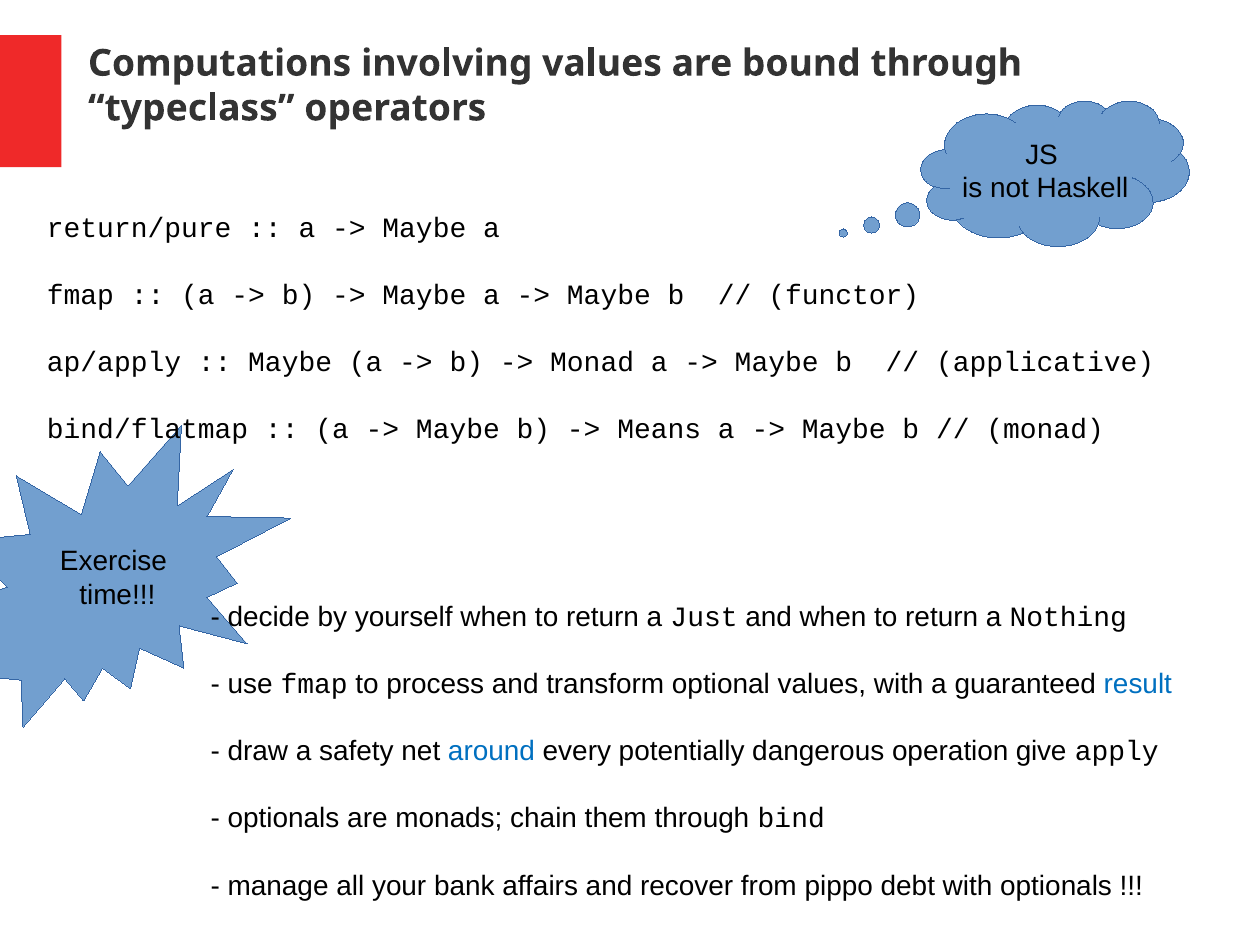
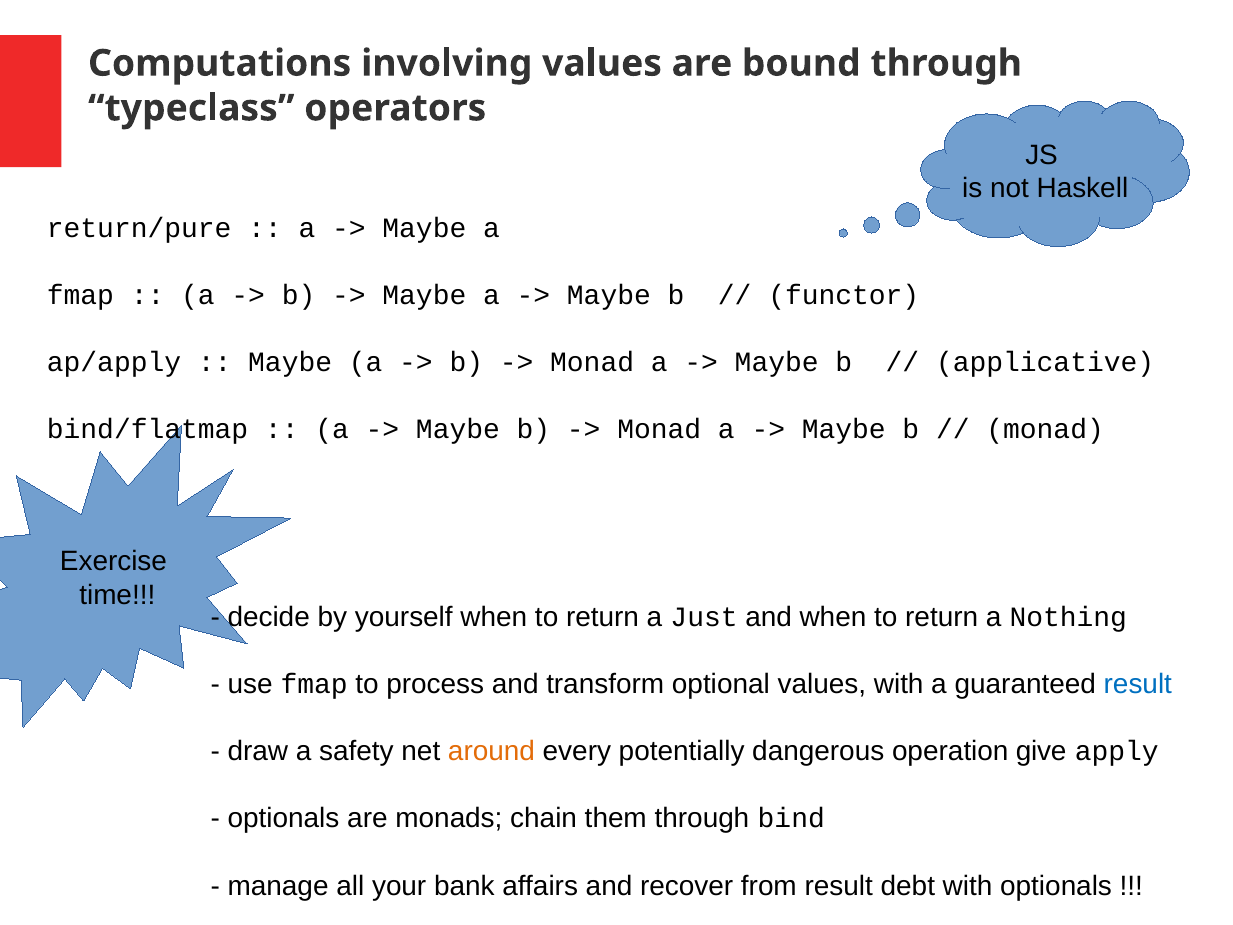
Means at (659, 430): Means -> Monad
around colour: blue -> orange
from pippo: pippo -> result
